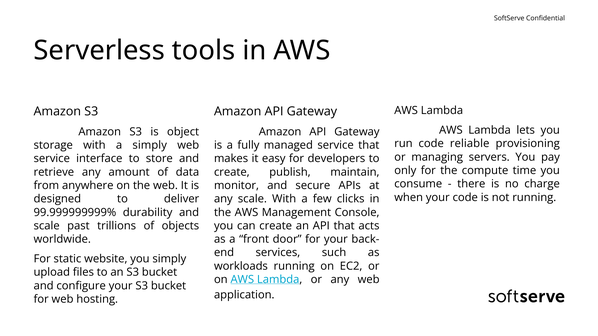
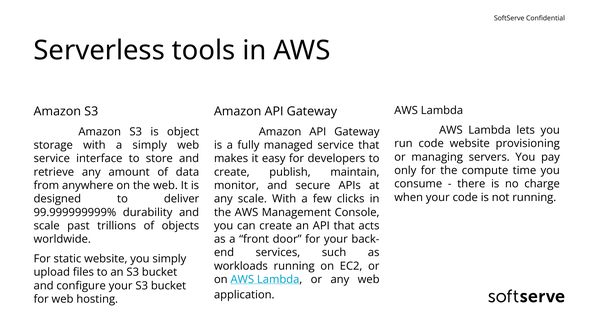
code reliable: reliable -> website
